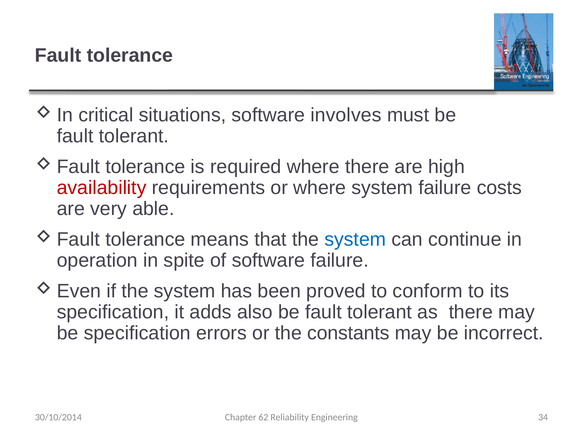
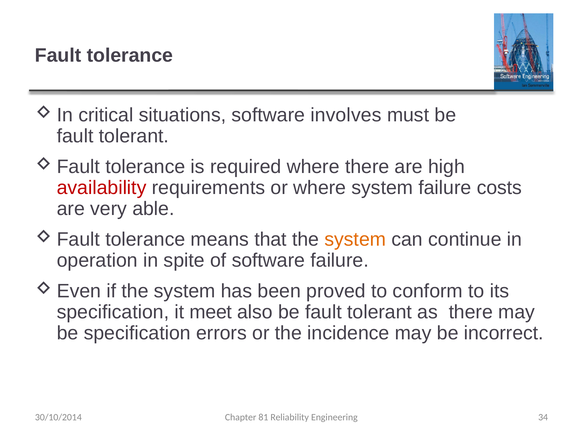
system at (355, 240) colour: blue -> orange
adds: adds -> meet
constants: constants -> incidence
62: 62 -> 81
